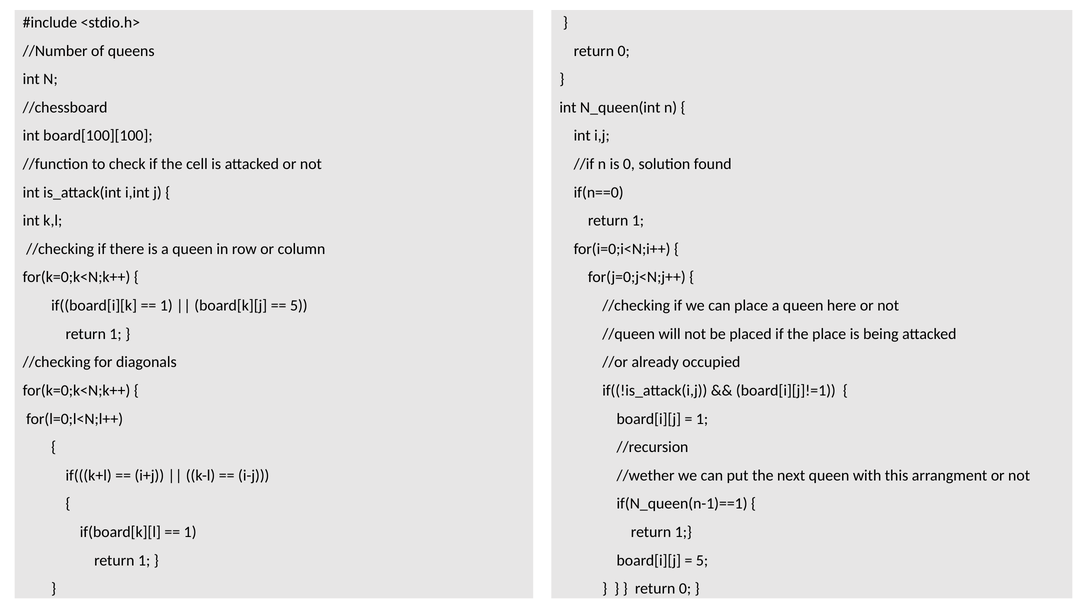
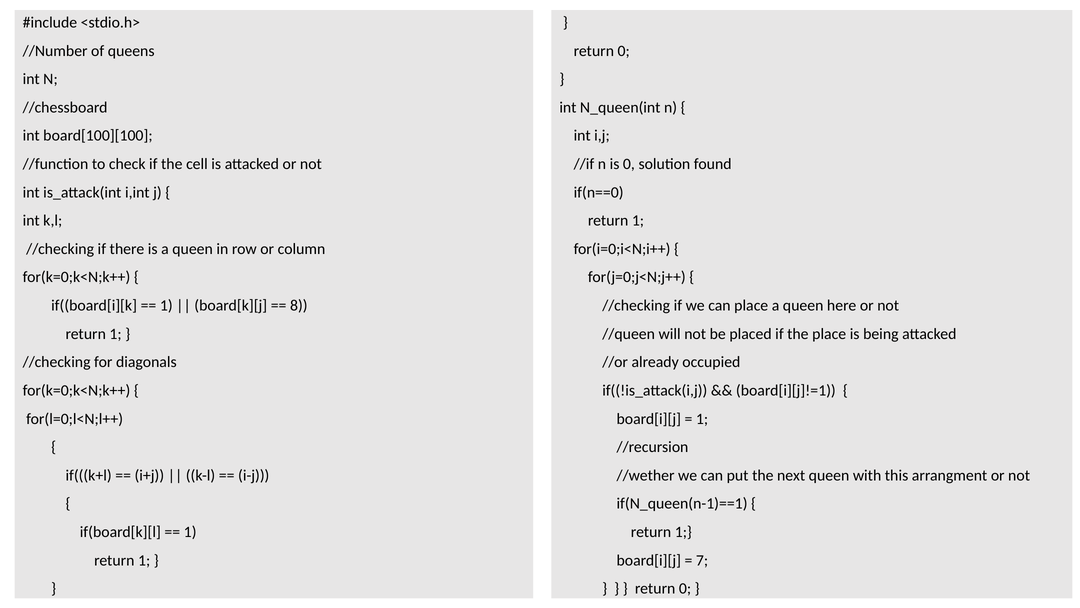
5 at (299, 305): 5 -> 8
5 at (702, 560): 5 -> 7
